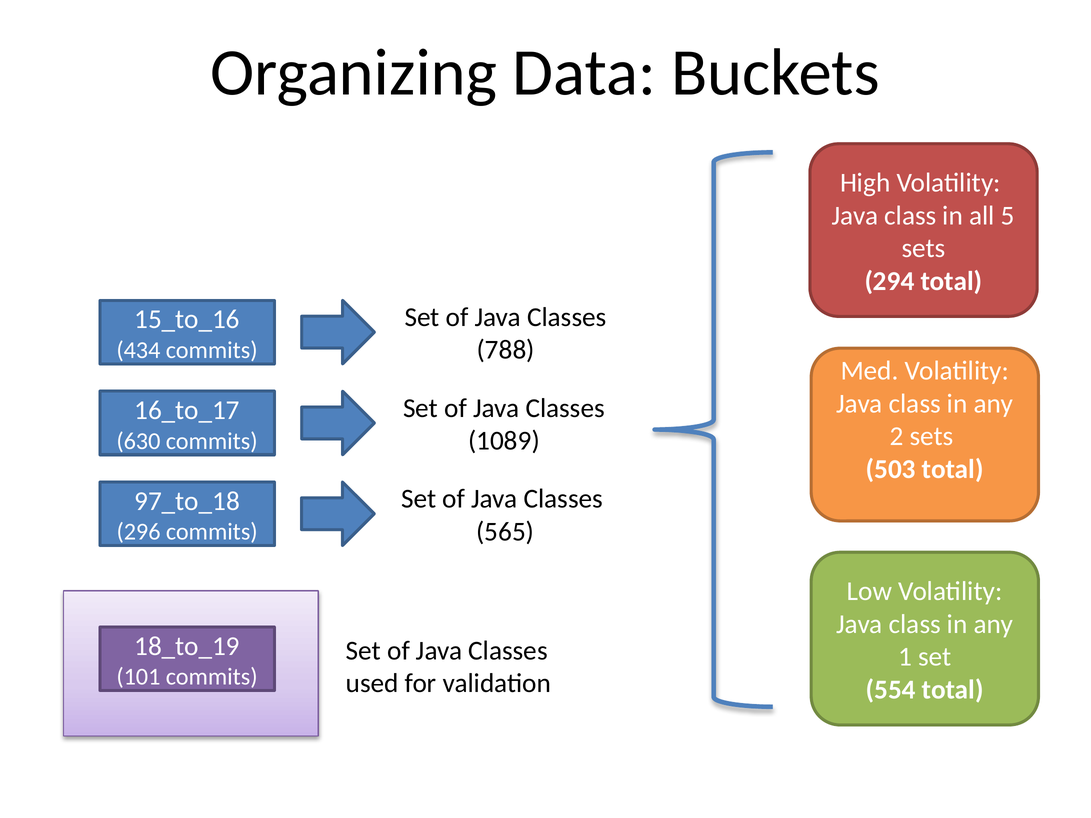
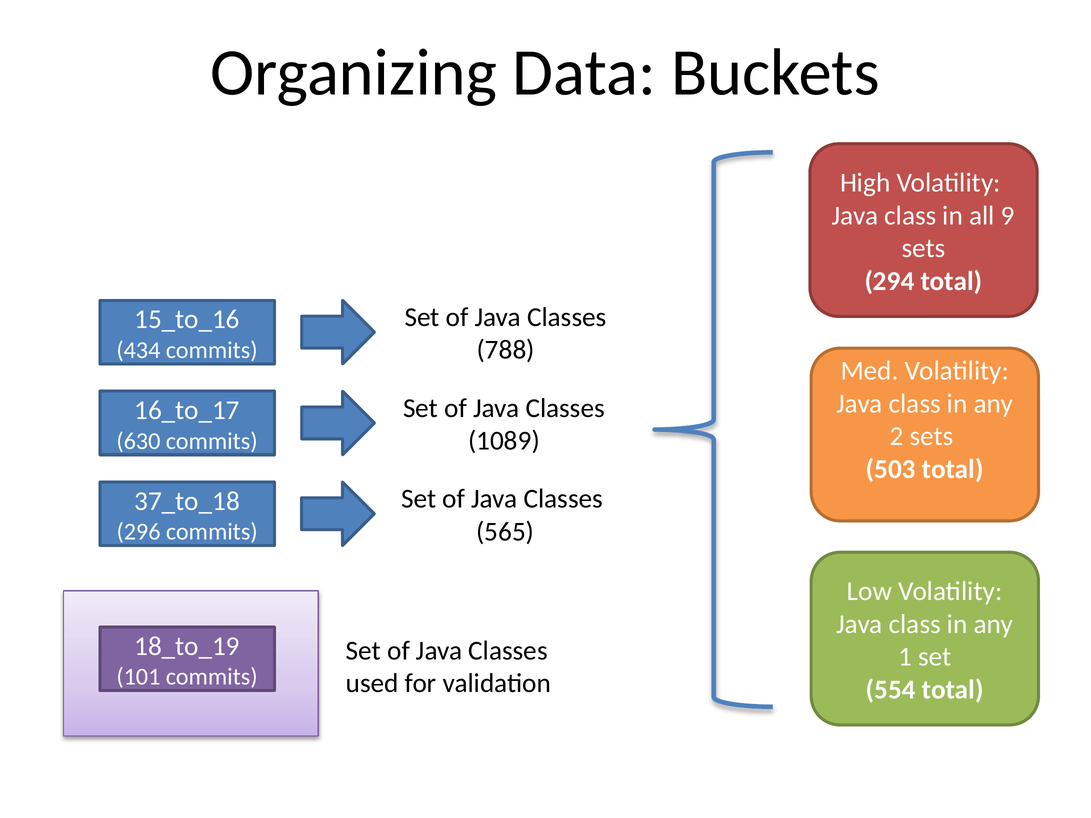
5: 5 -> 9
97_to_18: 97_to_18 -> 37_to_18
